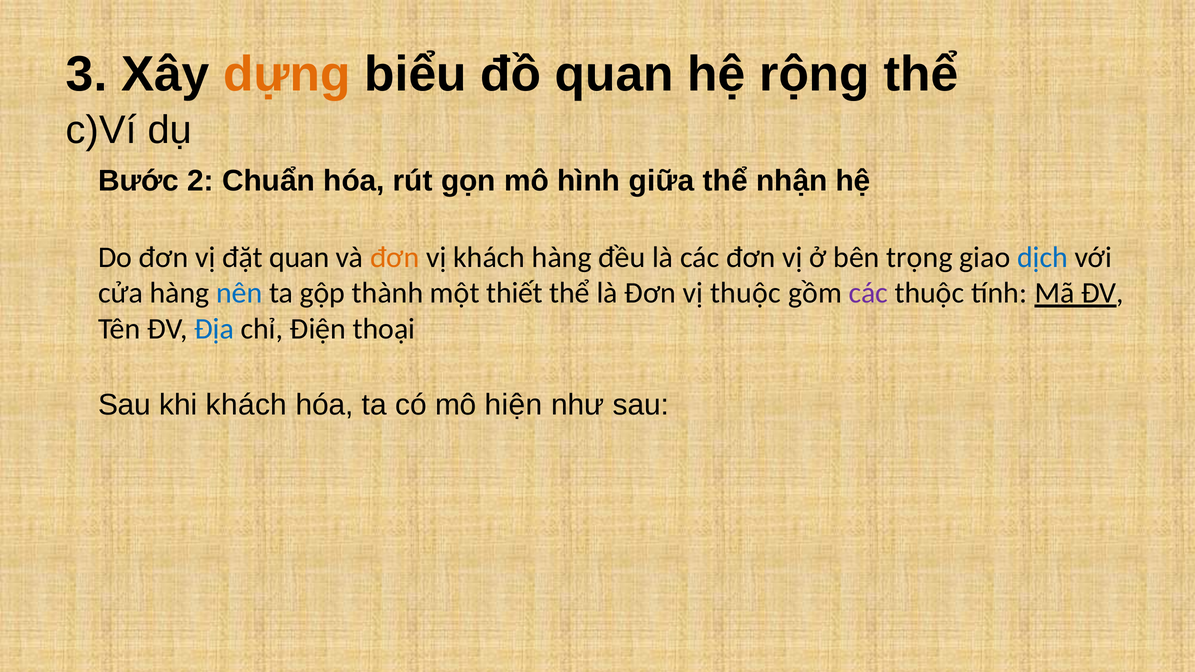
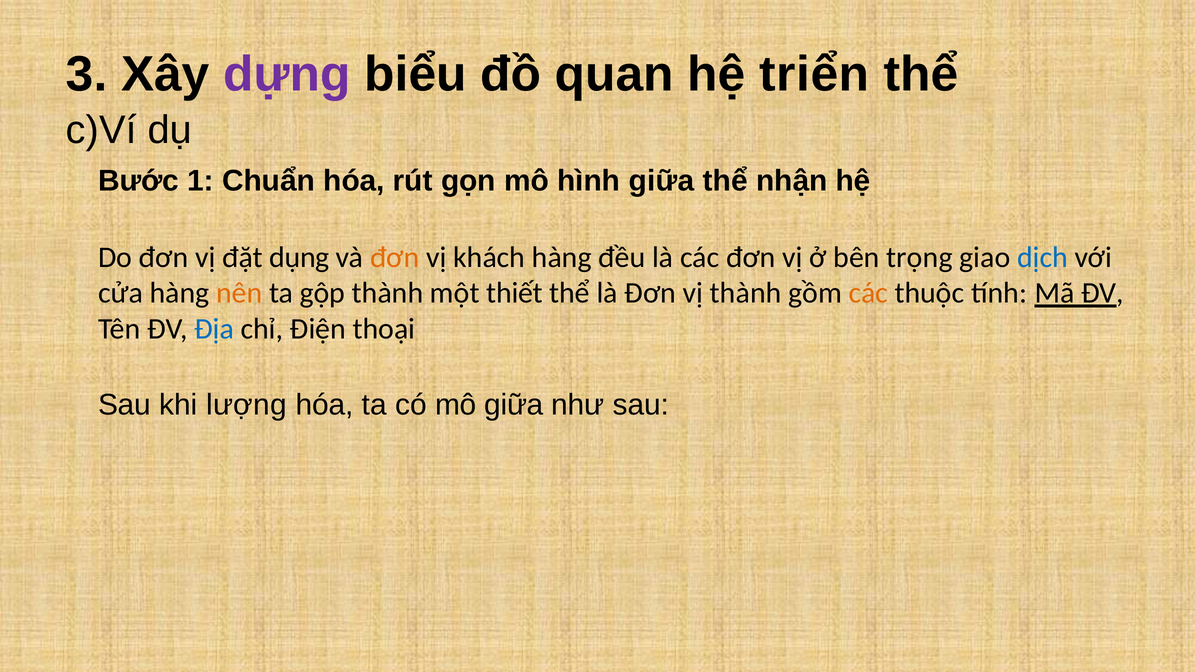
dựng colour: orange -> purple
rộng: rộng -> triển
2: 2 -> 1
đặt quan: quan -> dụng
nên colour: blue -> orange
vị thuộc: thuộc -> thành
các at (868, 293) colour: purple -> orange
khi khách: khách -> lượng
mô hiện: hiện -> giữa
